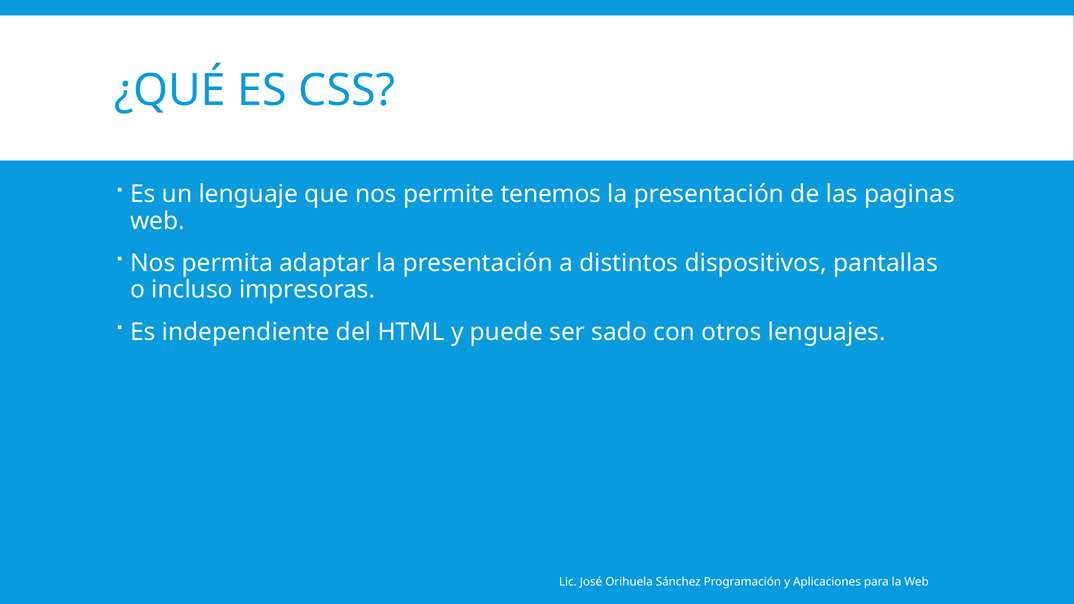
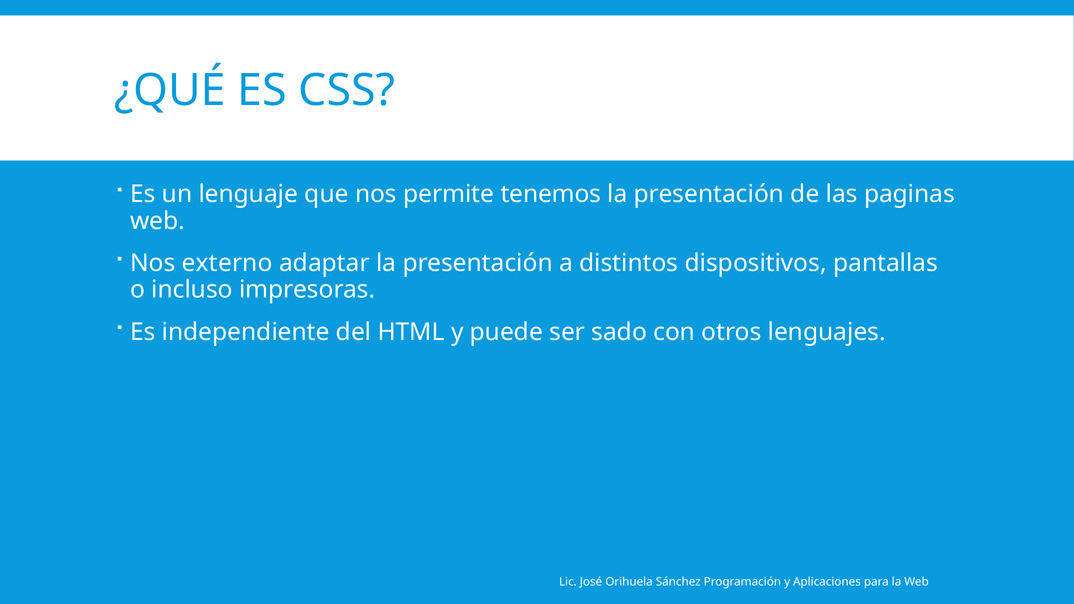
permita: permita -> externo
